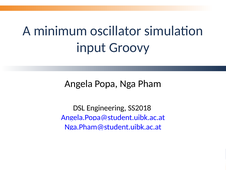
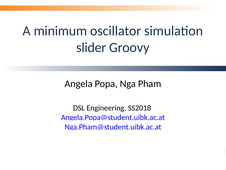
input: input -> slider
